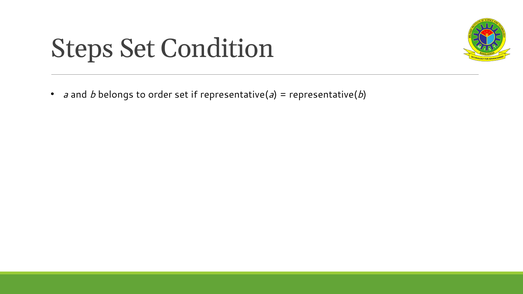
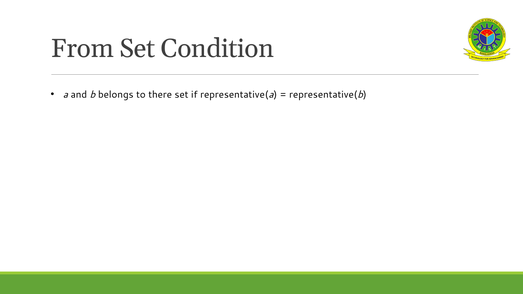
Steps: Steps -> From
order: order -> there
